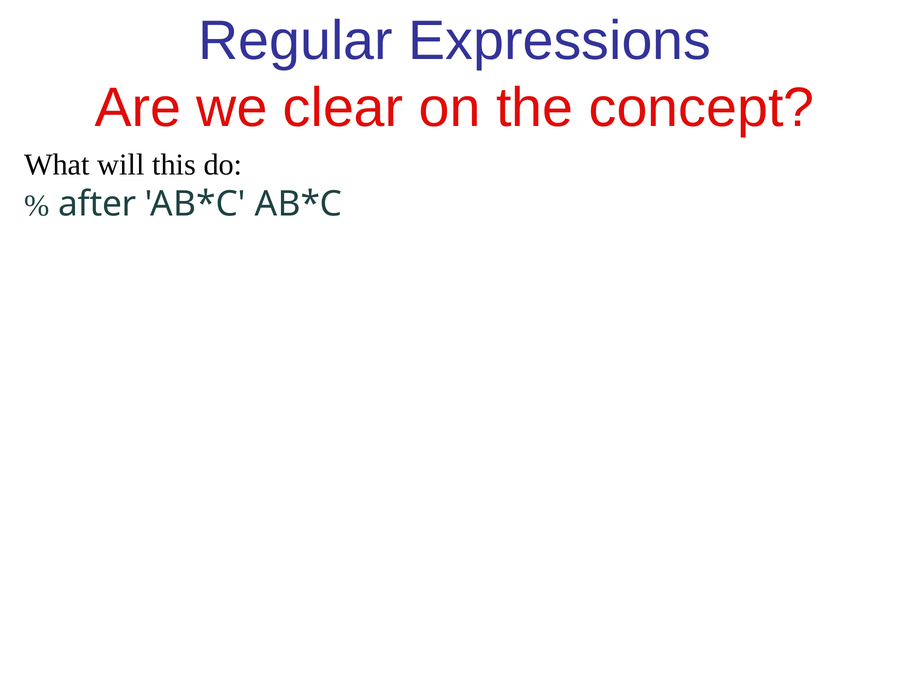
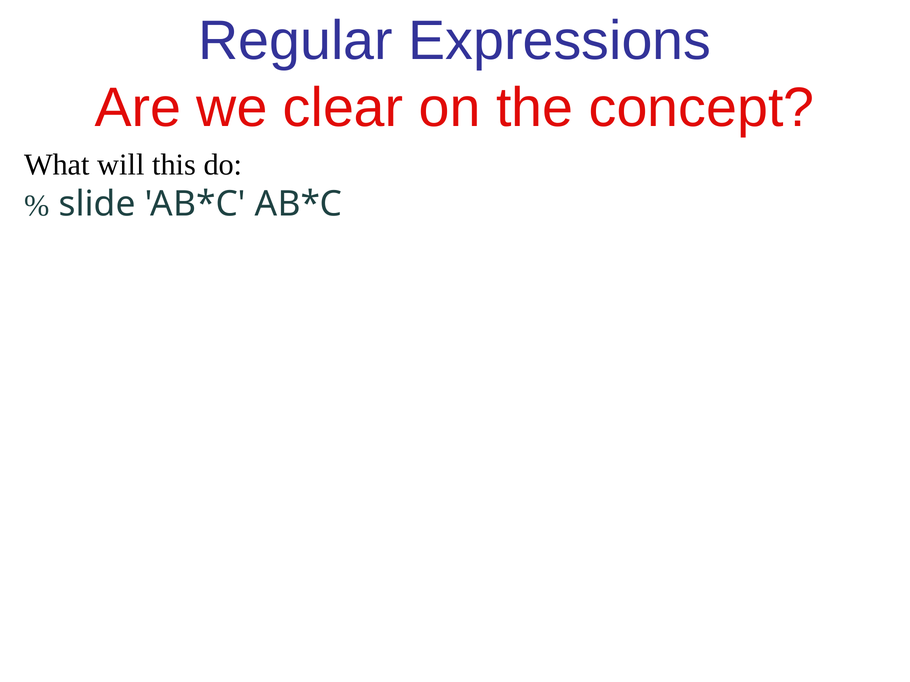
after: after -> slide
